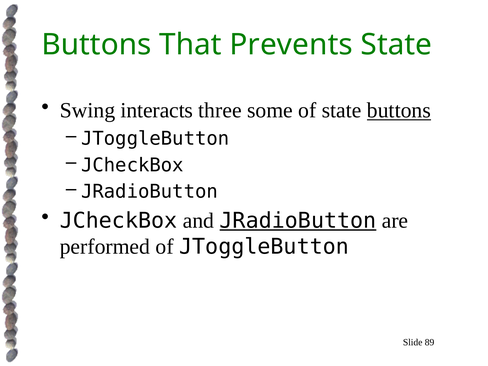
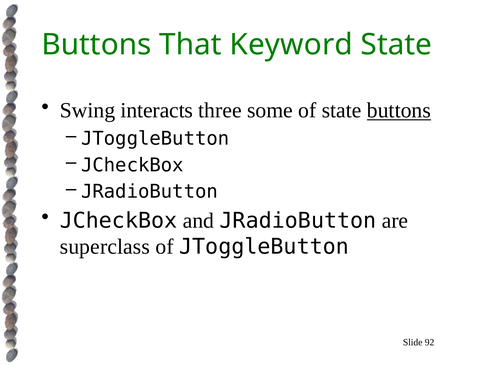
Prevents: Prevents -> Keyword
JRadioButton at (298, 221) underline: present -> none
performed: performed -> superclass
89: 89 -> 92
